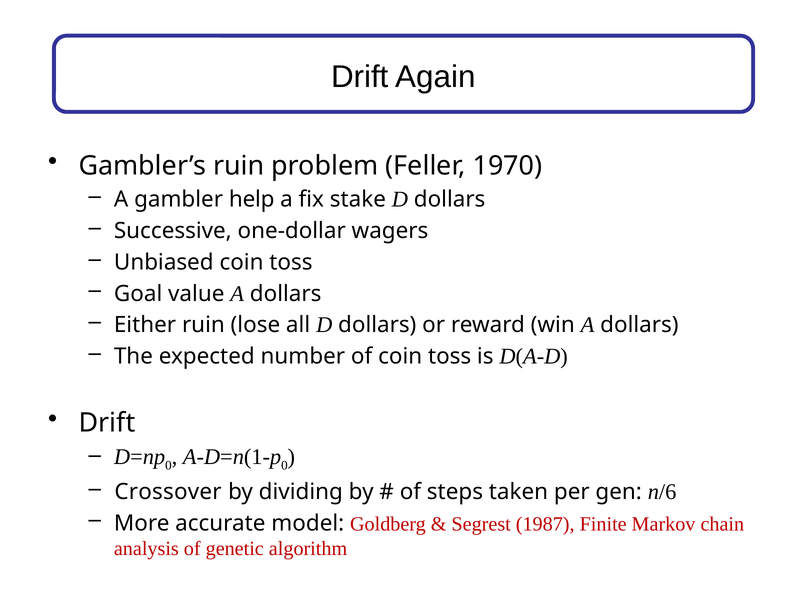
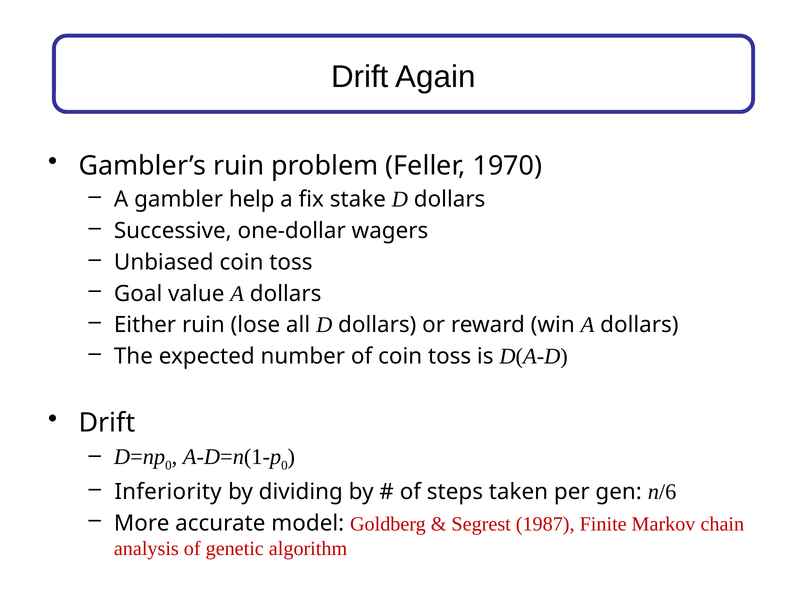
Crossover: Crossover -> Inferiority
